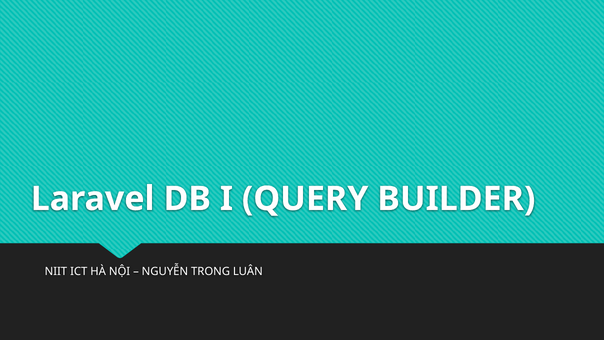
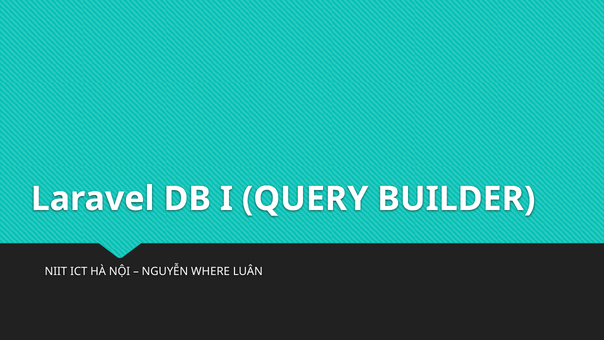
TRONG: TRONG -> WHERE
